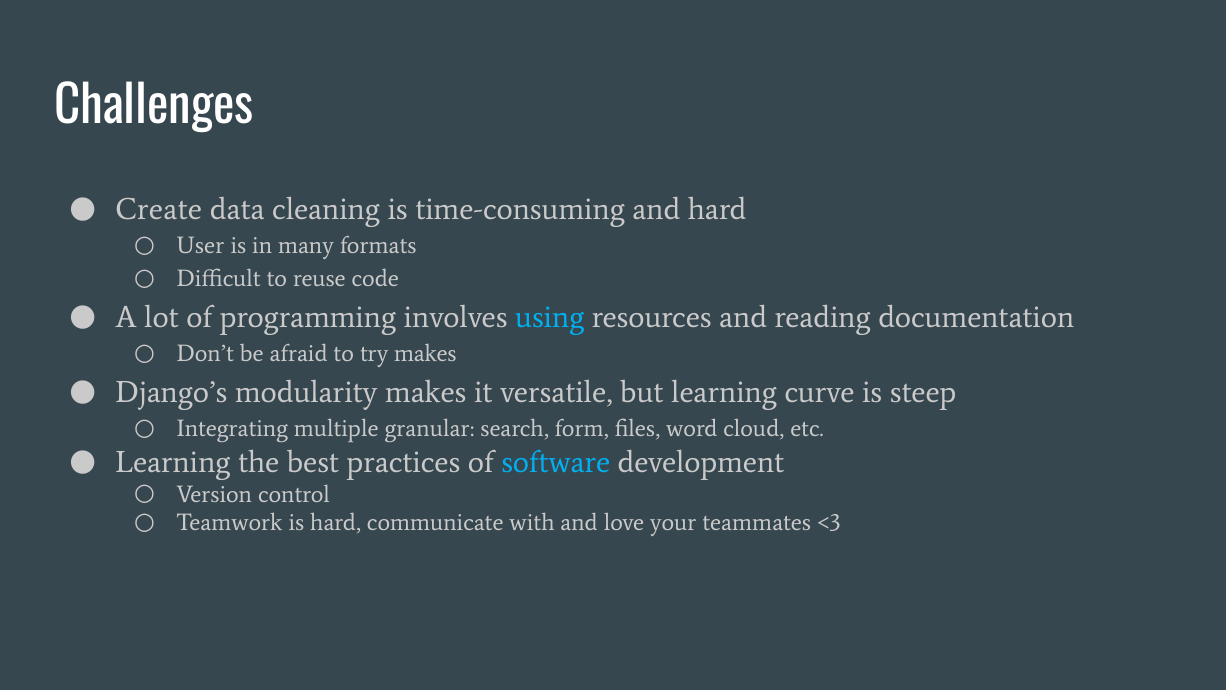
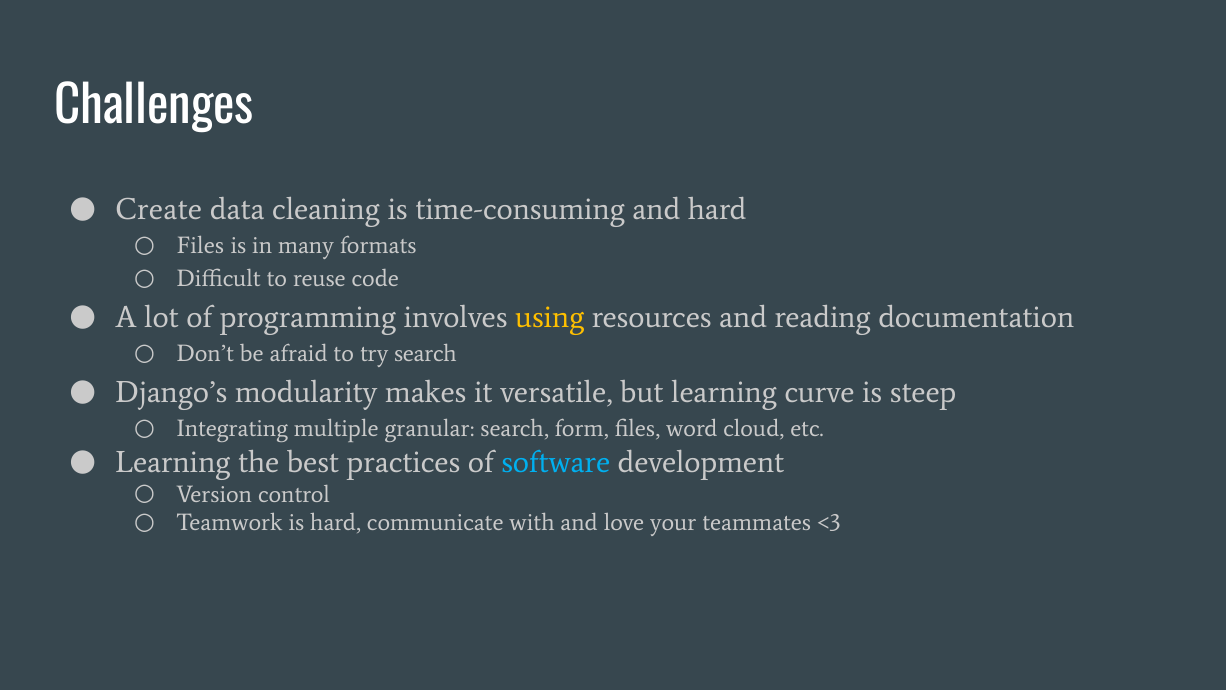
User at (201, 246): User -> Files
using colour: light blue -> yellow
try makes: makes -> search
